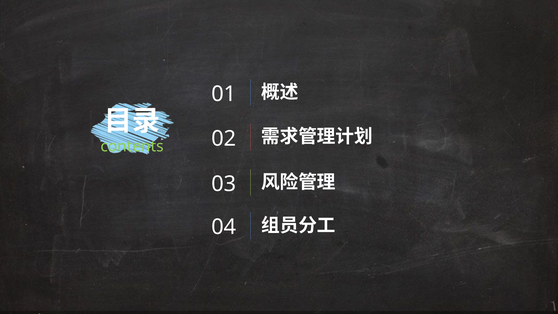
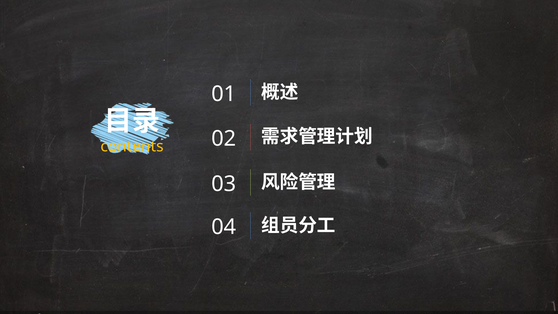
contents colour: light green -> yellow
